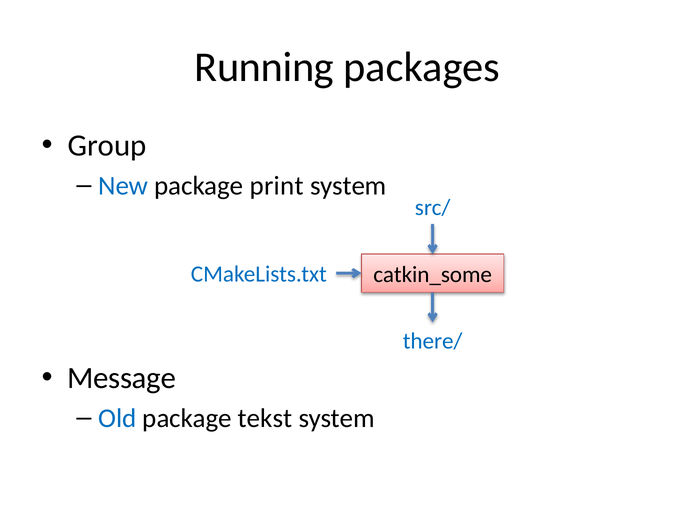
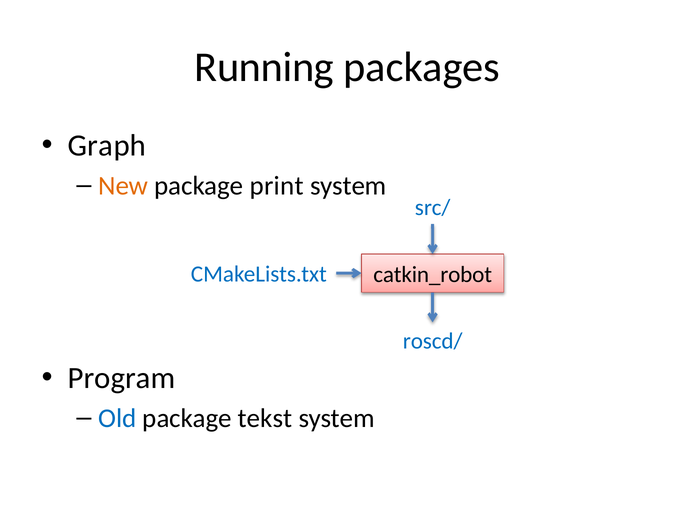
Group: Group -> Graph
New colour: blue -> orange
catkin_some: catkin_some -> catkin_robot
there/: there/ -> roscd/
Message: Message -> Program
